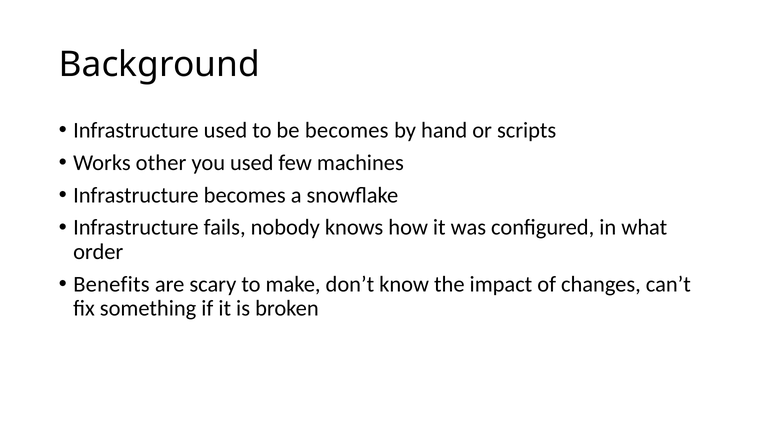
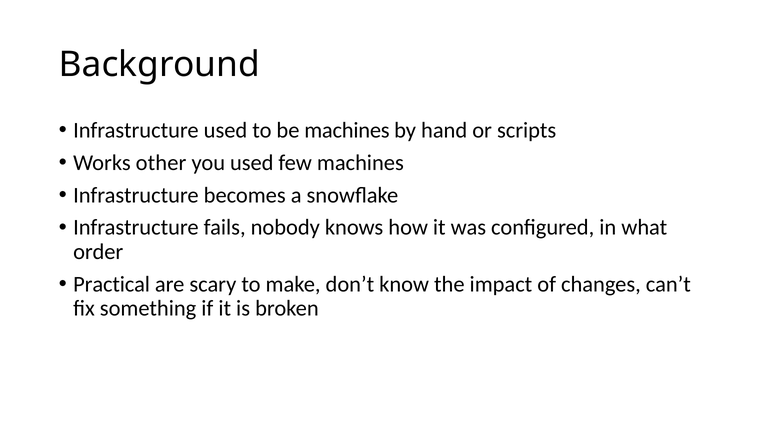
be becomes: becomes -> machines
Benefits: Benefits -> Practical
